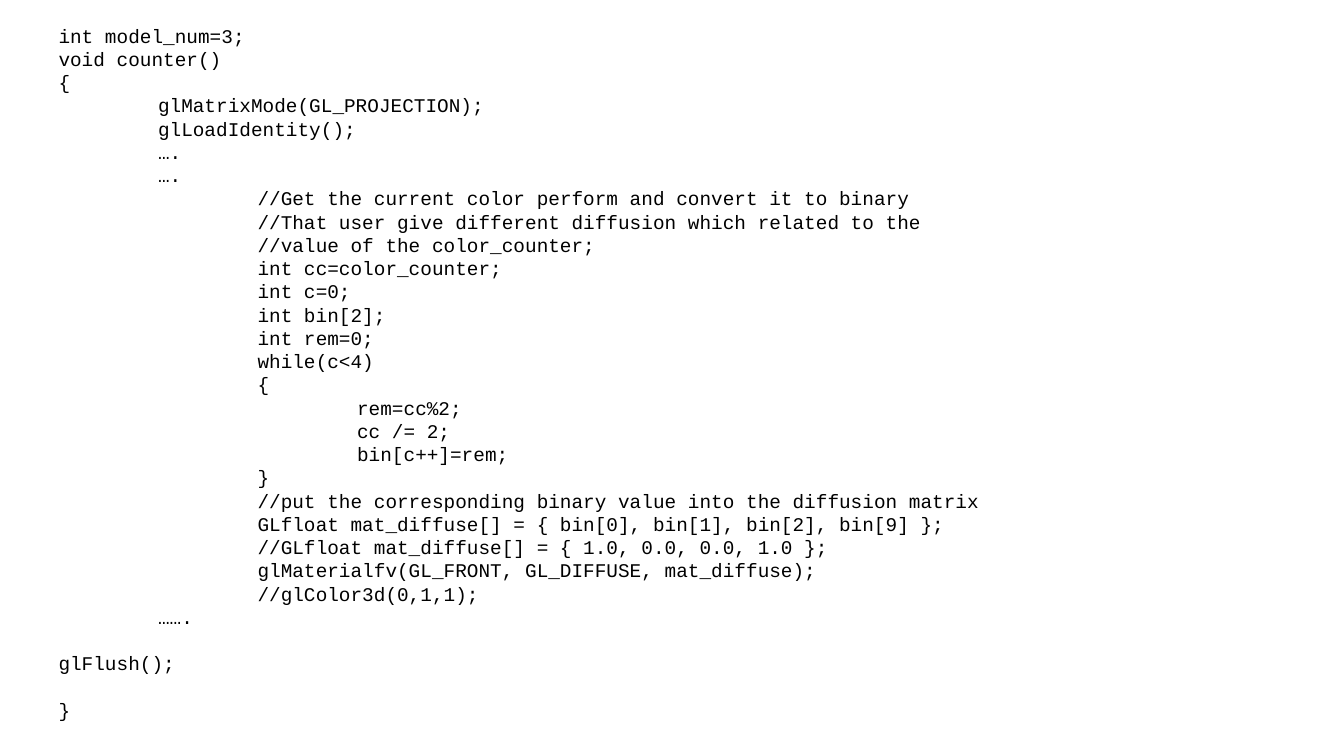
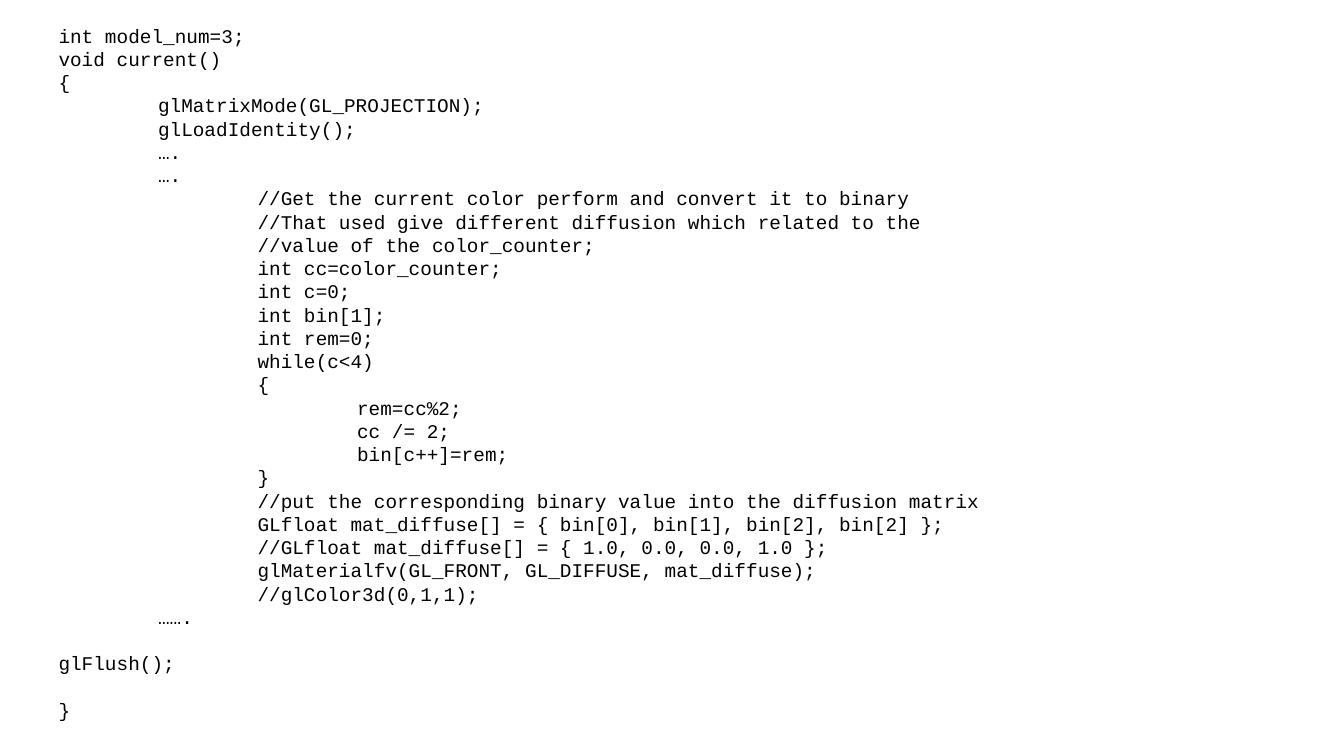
counter(: counter( -> current(
user: user -> used
int bin[2: bin[2 -> bin[1
bin[2 bin[9: bin[9 -> bin[2
